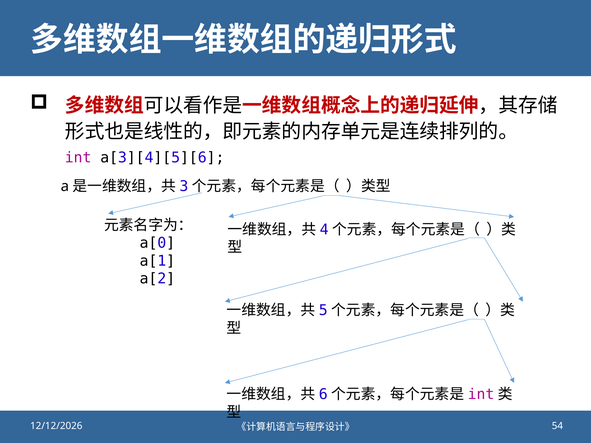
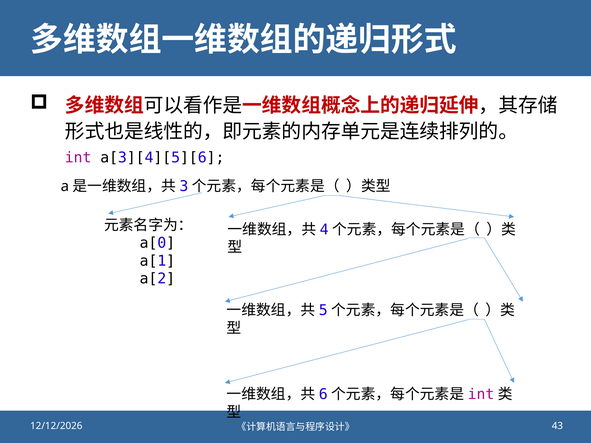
54: 54 -> 43
